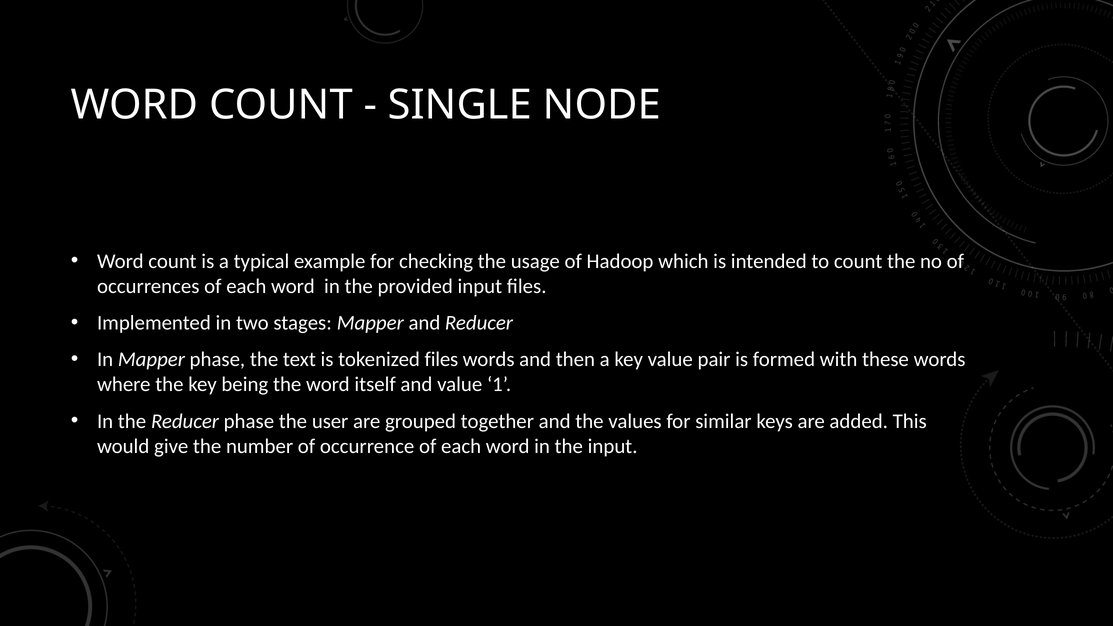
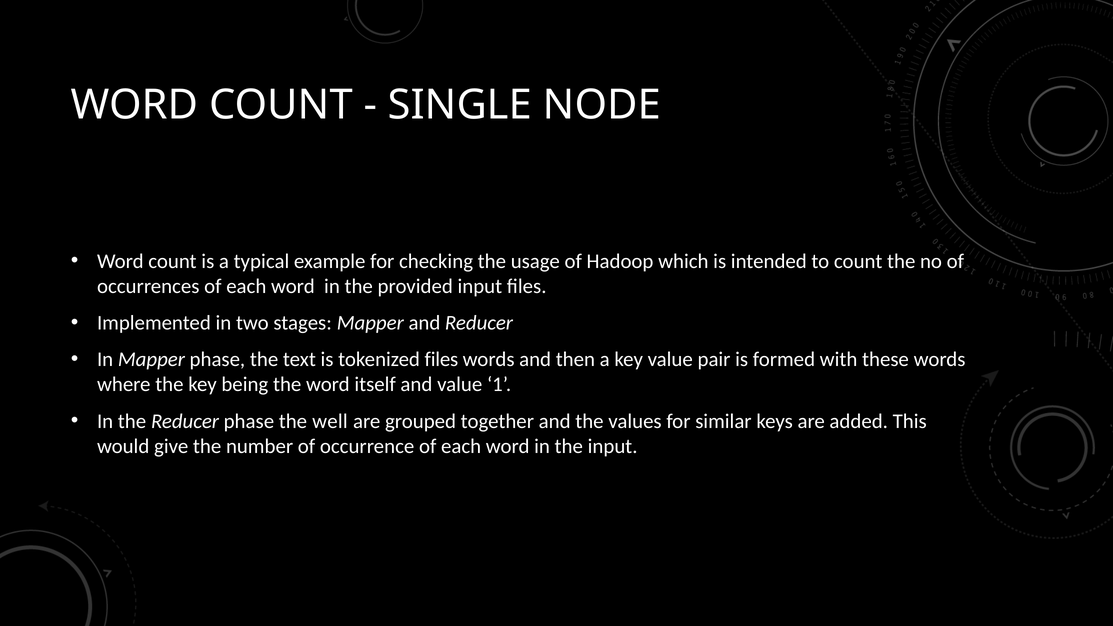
user: user -> well
